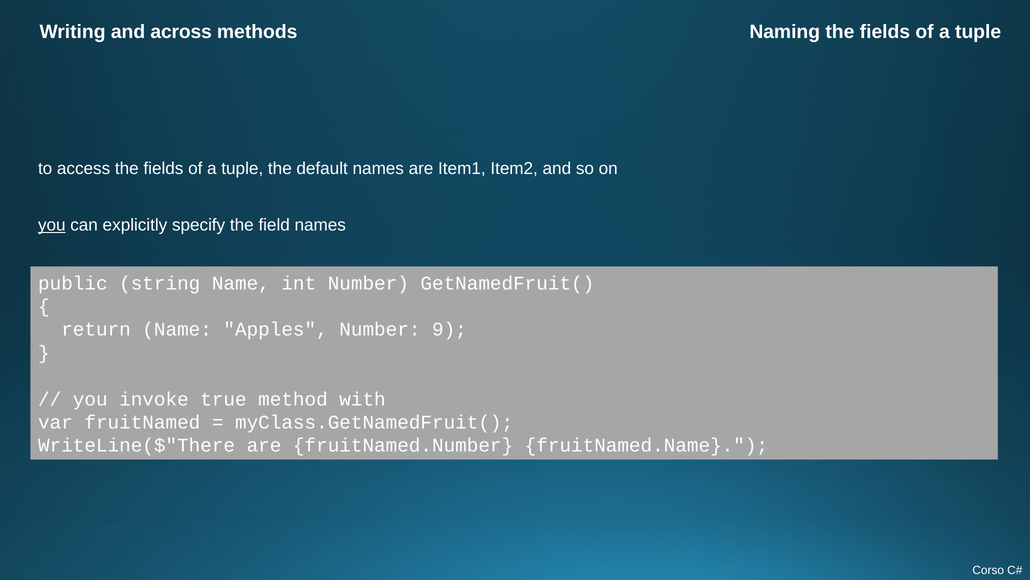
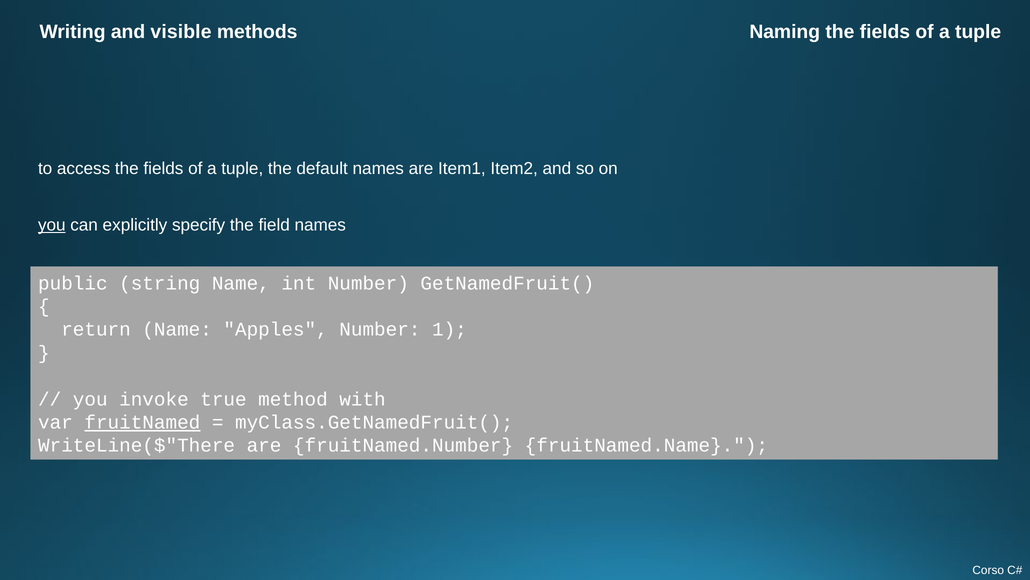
across: across -> visible
9: 9 -> 1
fruitNamed underline: none -> present
